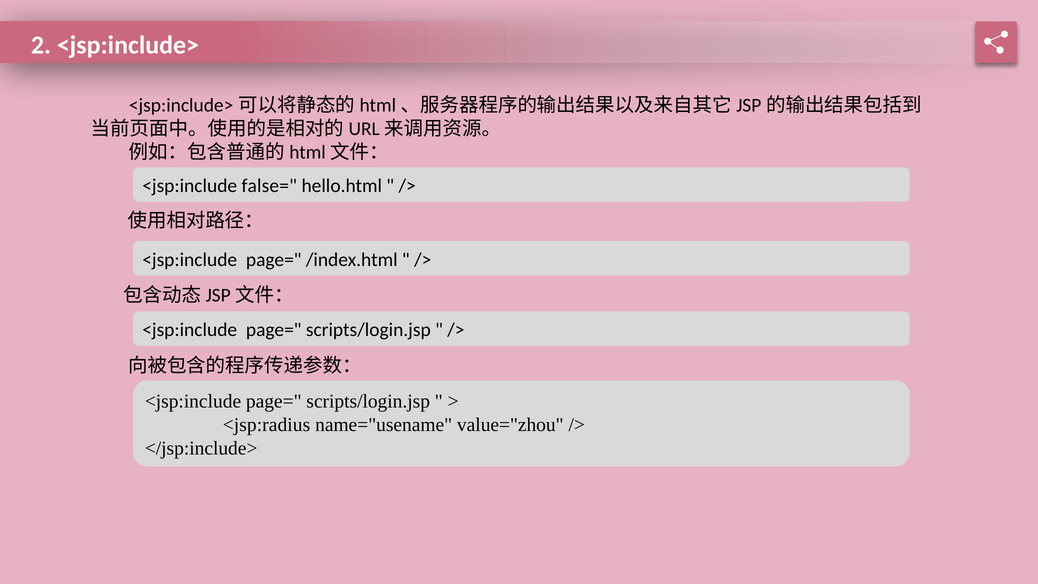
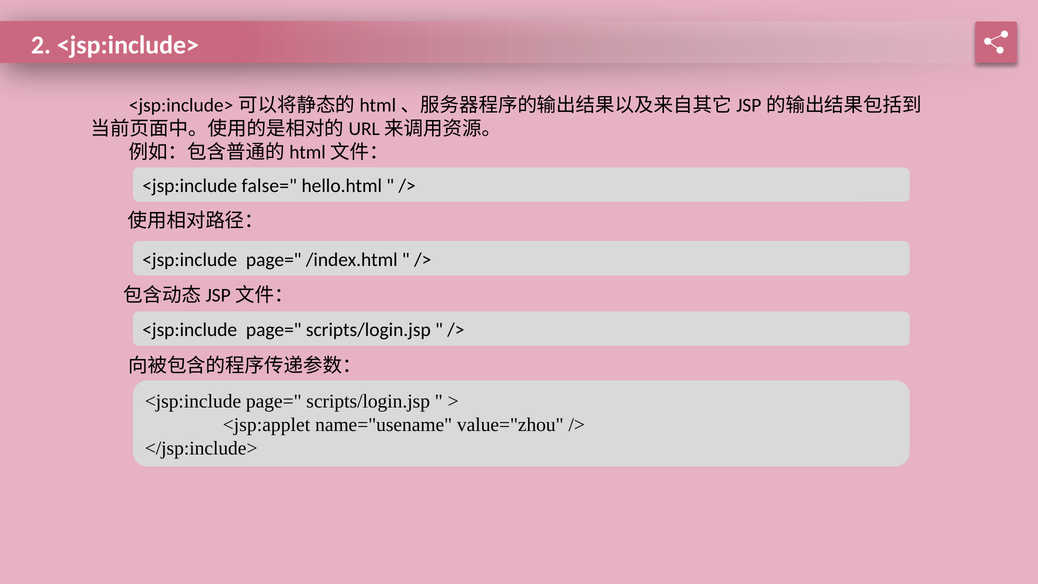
<jsp:radius: <jsp:radius -> <jsp:applet
